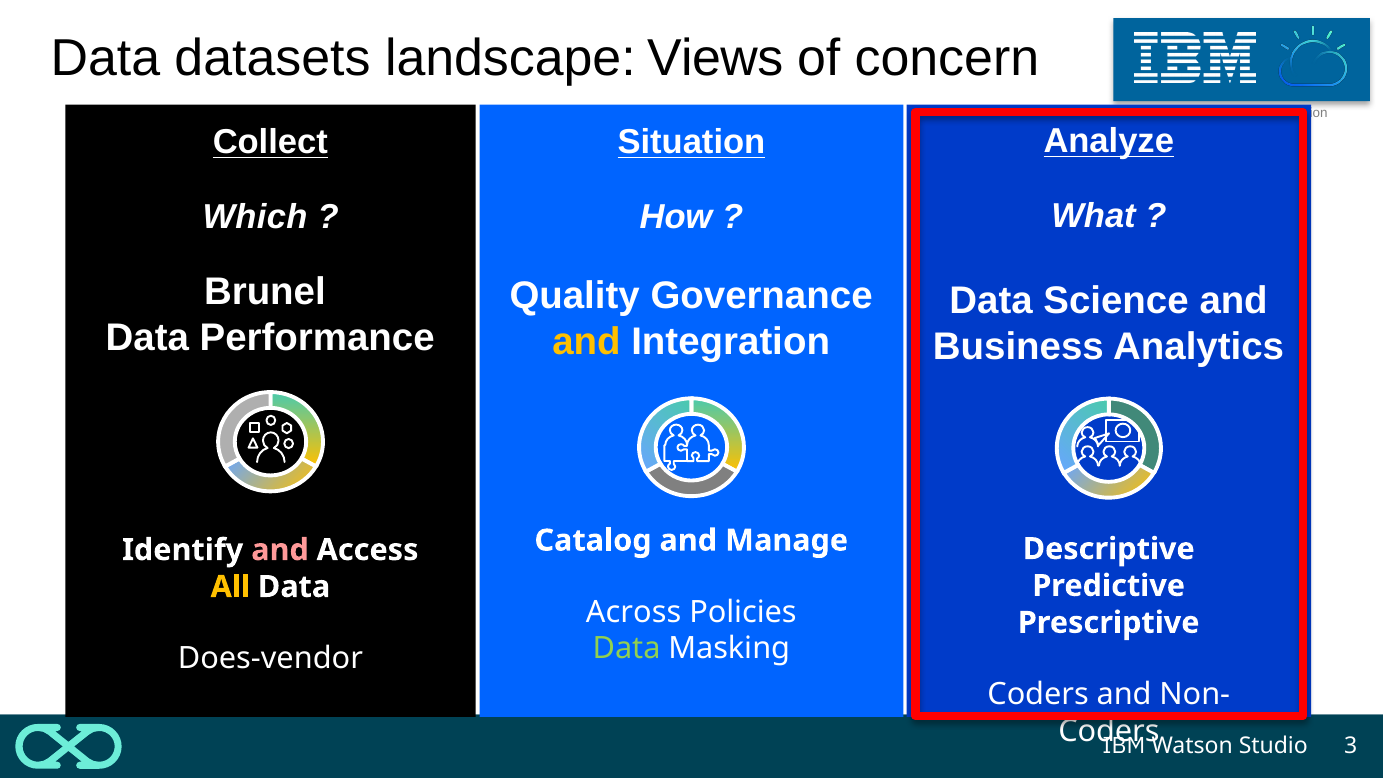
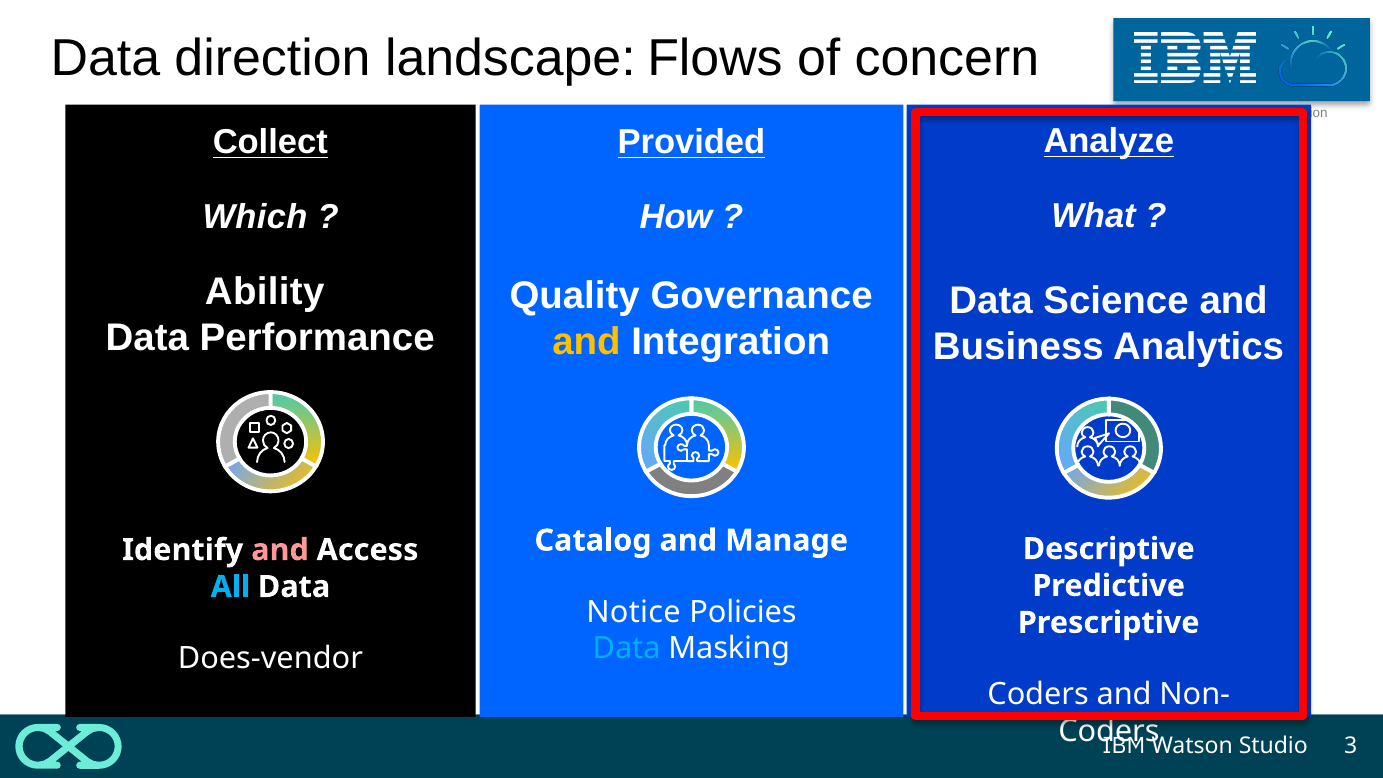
datasets: datasets -> direction
Views: Views -> Flows
Situation: Situation -> Provided
Brunel: Brunel -> Ability
All colour: yellow -> light blue
Across: Across -> Notice
Data at (627, 649) colour: light green -> light blue
